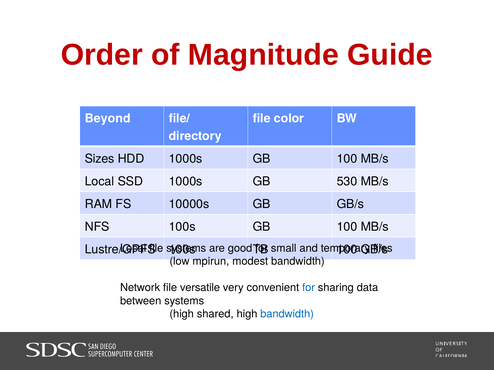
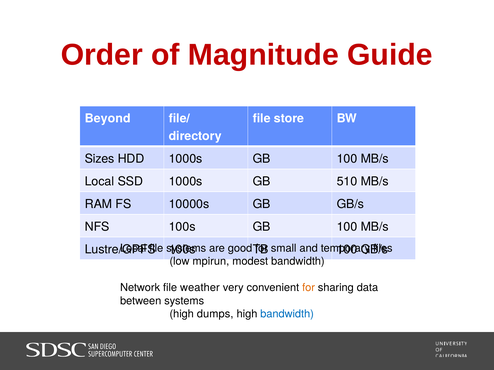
color: color -> store
530: 530 -> 510
versatile: versatile -> weather
for at (309, 288) colour: blue -> orange
shared: shared -> dumps
